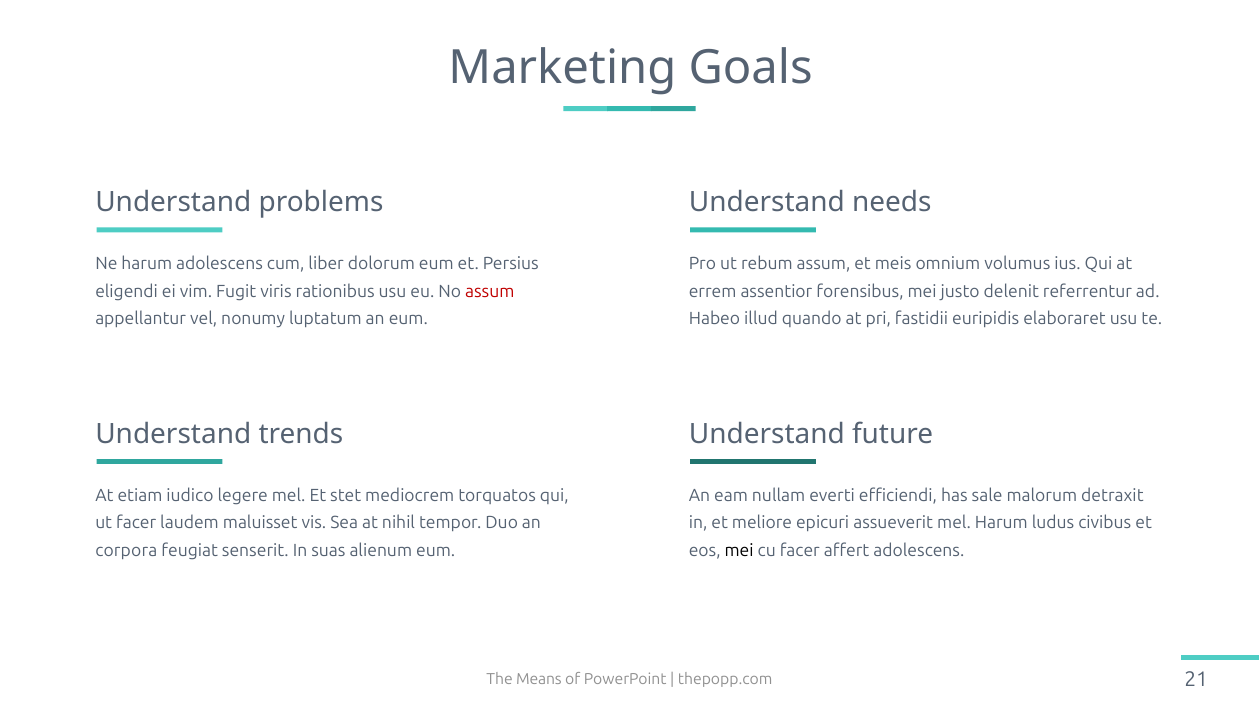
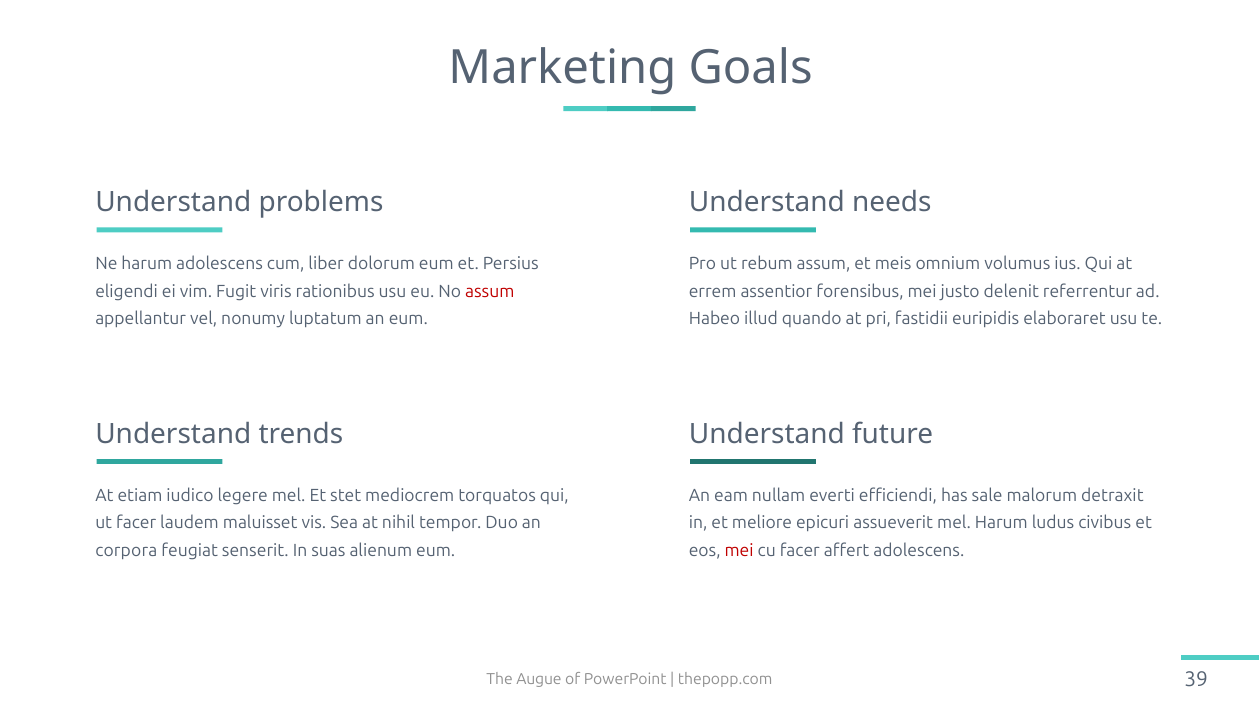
mei at (739, 550) colour: black -> red
Means: Means -> Augue
21: 21 -> 39
